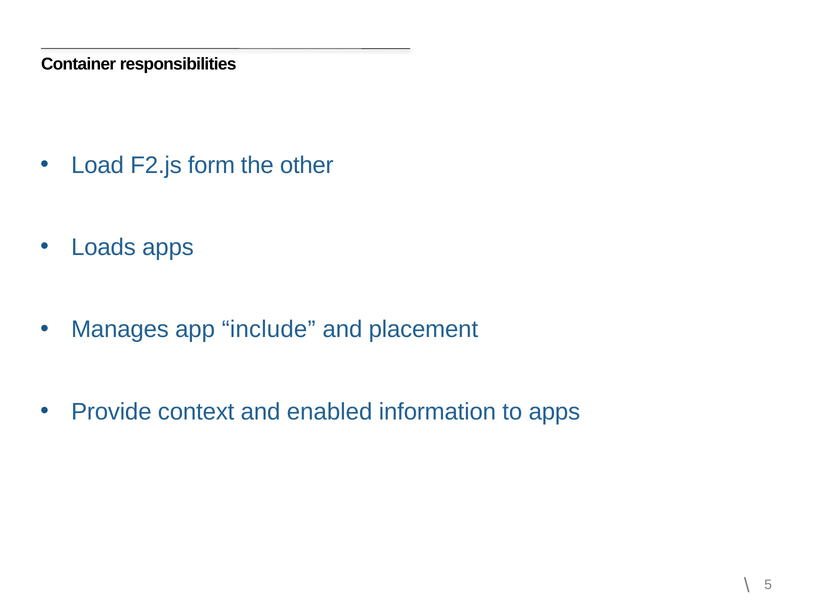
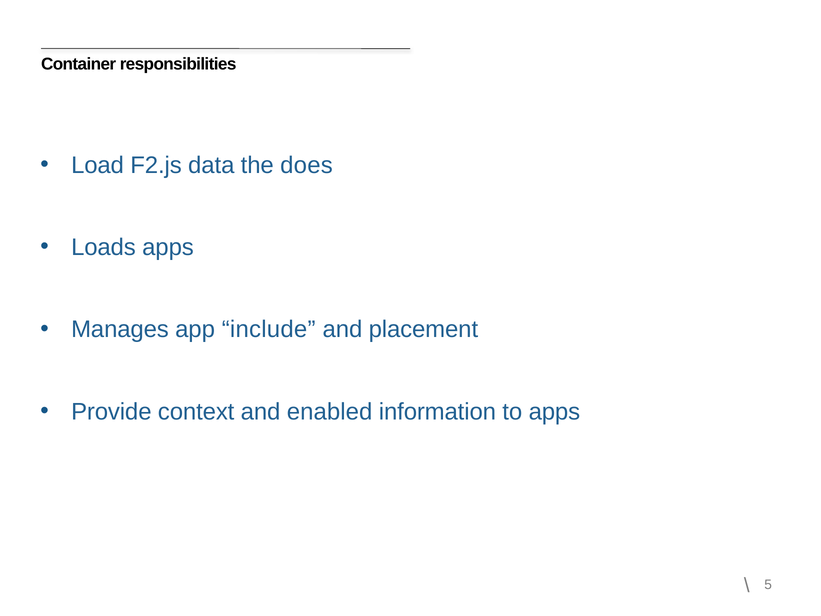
form: form -> data
other: other -> does
